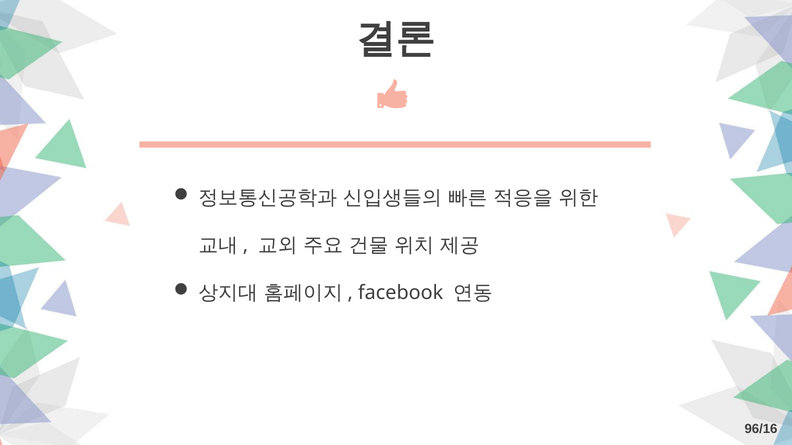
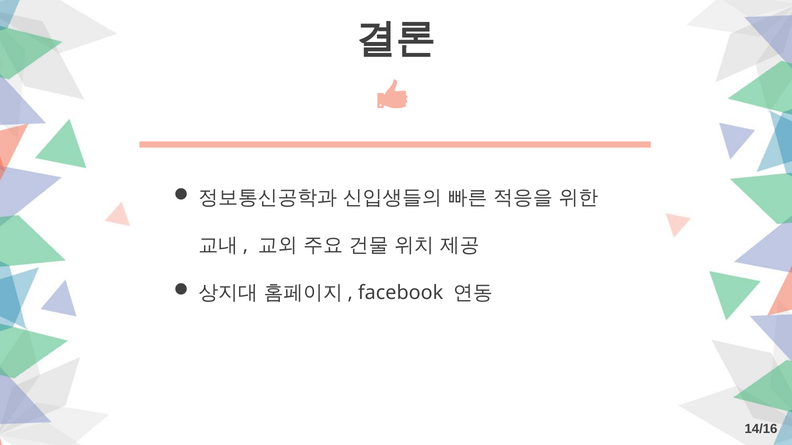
96/16: 96/16 -> 14/16
